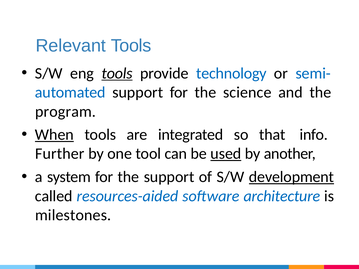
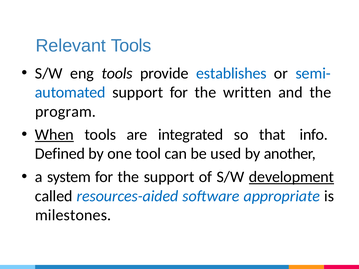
tools at (117, 73) underline: present -> none
technology: technology -> establishes
science: science -> written
Further: Further -> Defined
used underline: present -> none
architecture: architecture -> appropriate
